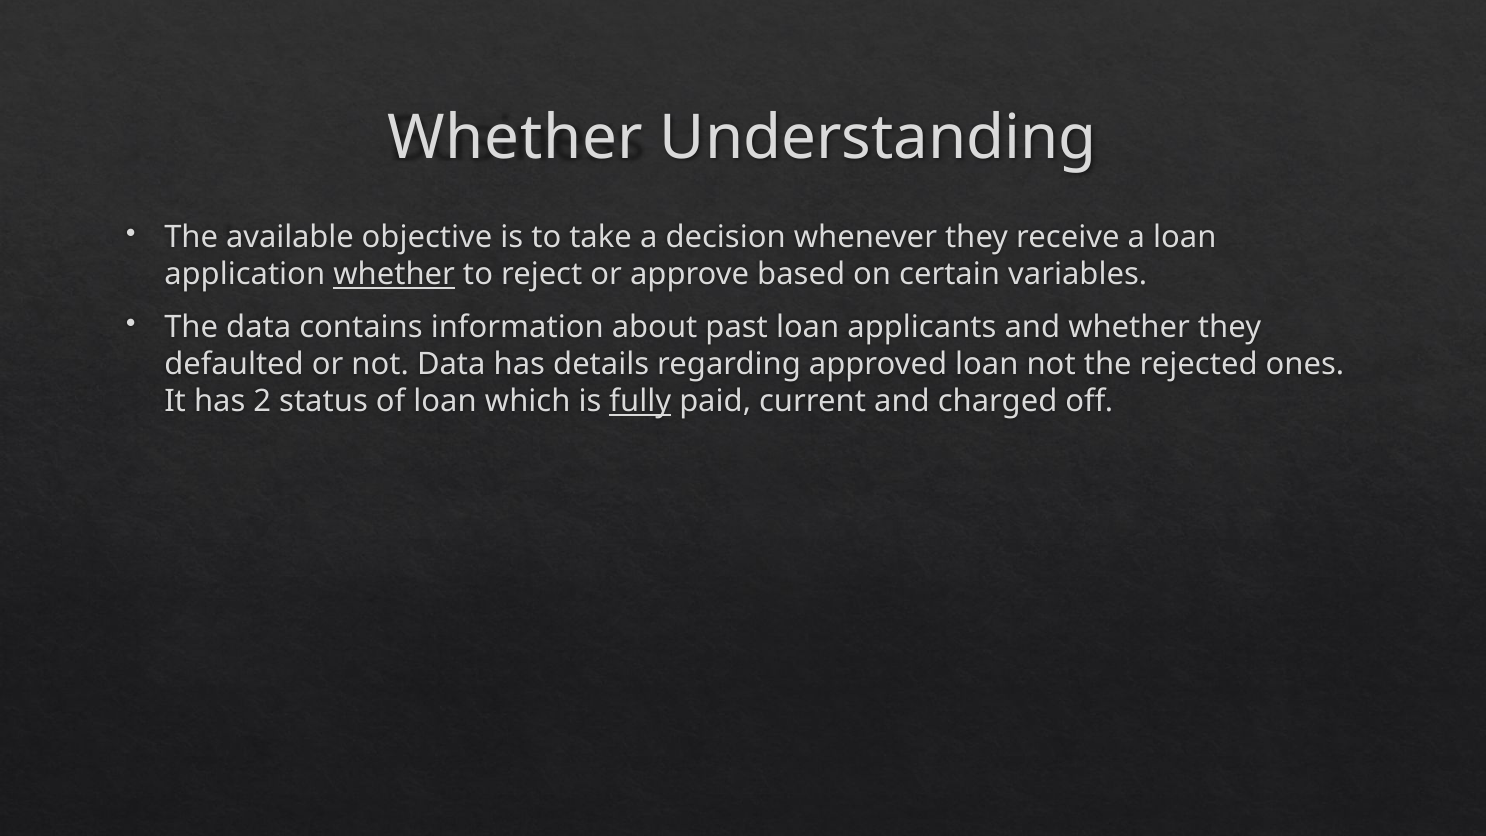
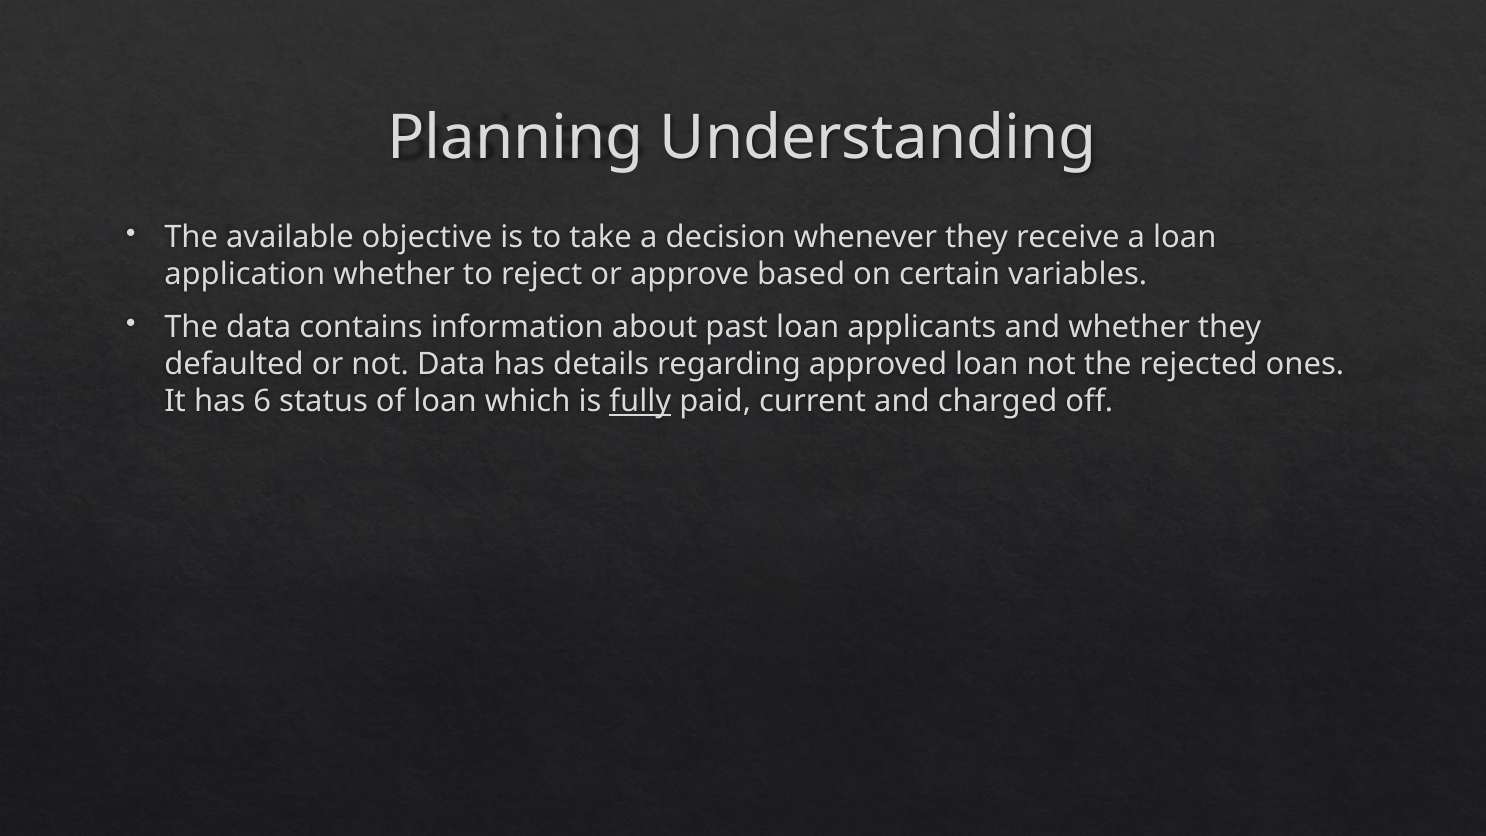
Whether at (515, 138): Whether -> Planning
whether at (394, 275) underline: present -> none
2: 2 -> 6
